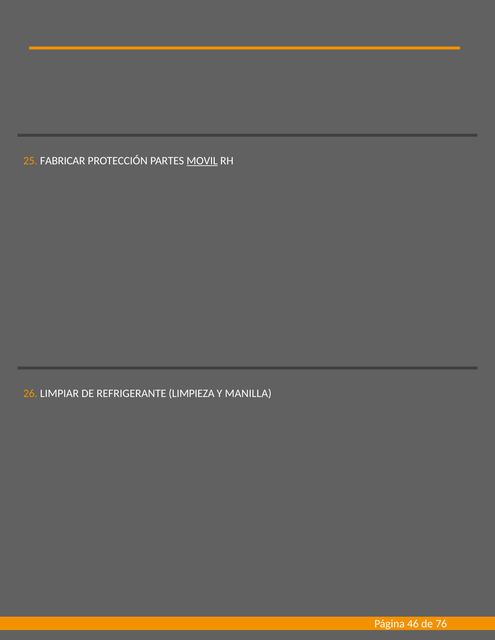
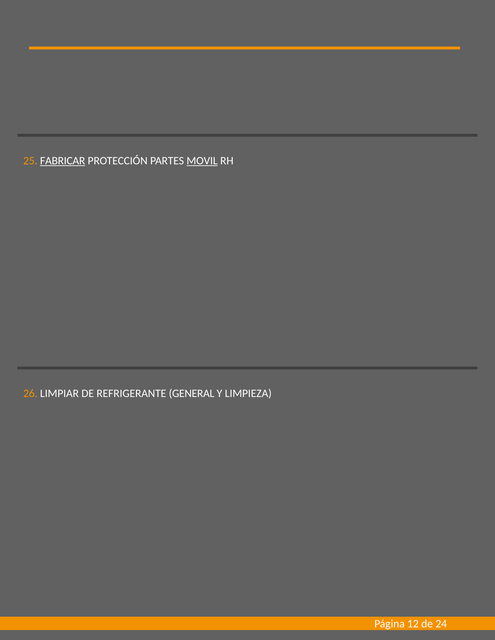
FABRICAR underline: none -> present
LIMPIEZA: LIMPIEZA -> GENERAL
MANILLA: MANILLA -> LIMPIEZA
46: 46 -> 12
76: 76 -> 24
